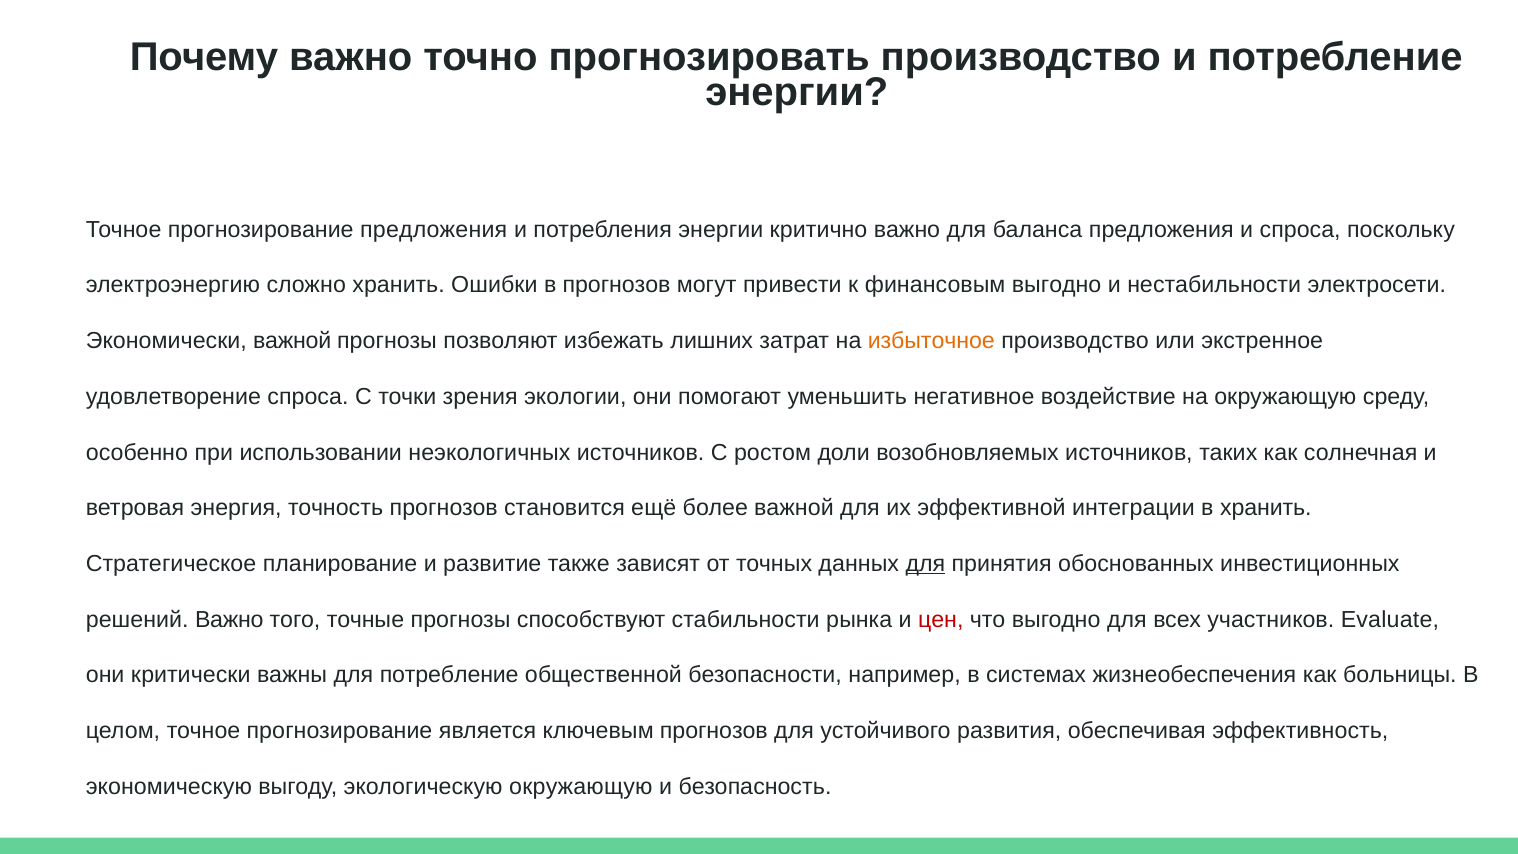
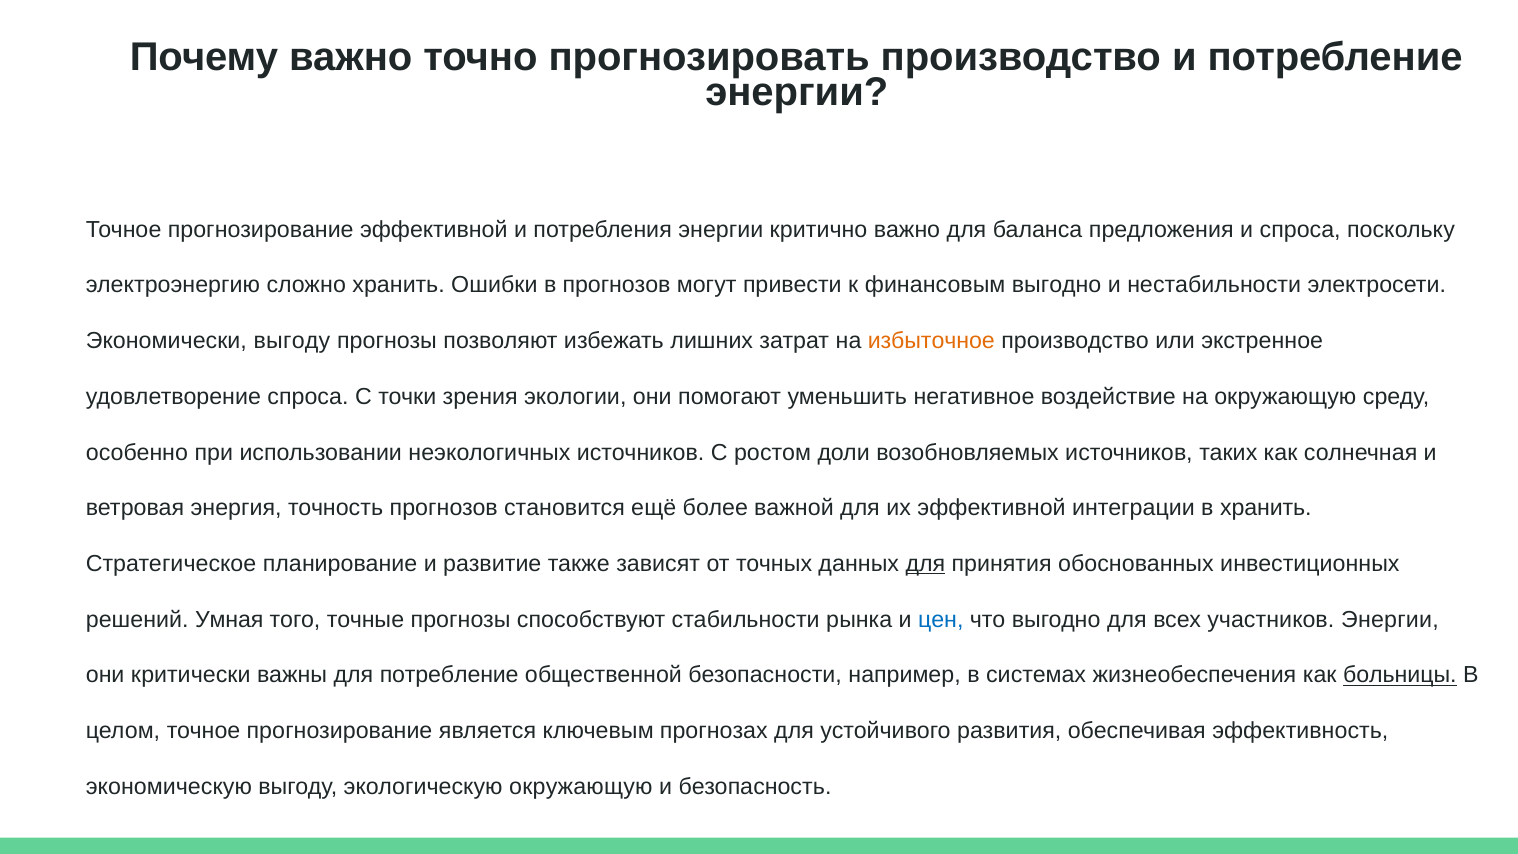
прогнозирование предложения: предложения -> эффективной
Экономически важной: важной -> выгоду
решений Важно: Важно -> Умная
цен colour: red -> blue
участников Evaluate: Evaluate -> Энергии
больницы underline: none -> present
ключевым прогнозов: прогнозов -> прогнозах
